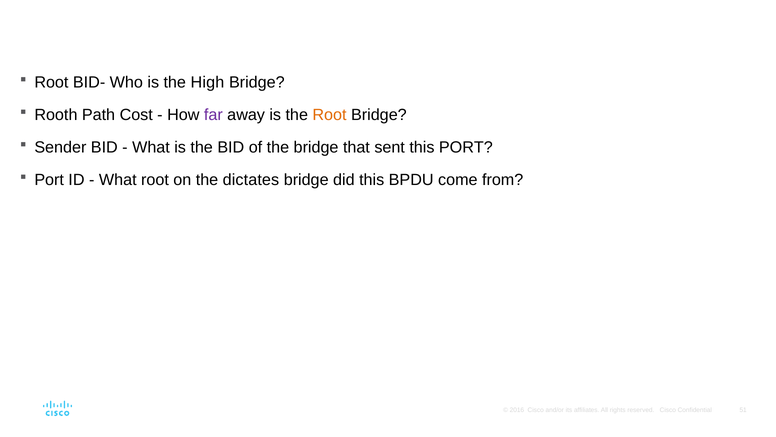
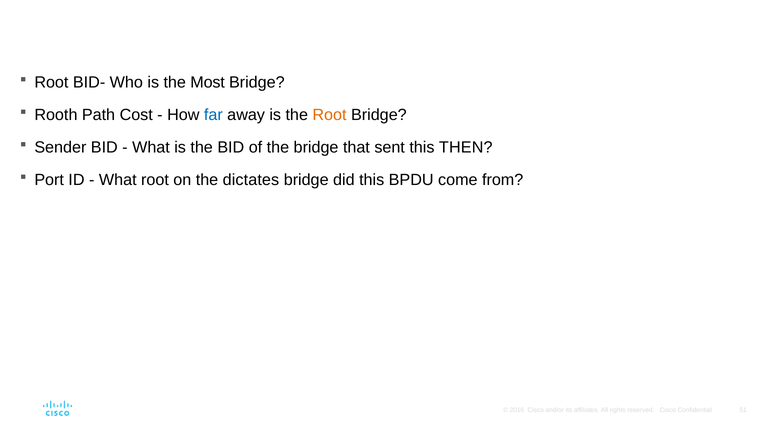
High: High -> Most
far colour: purple -> blue
this PORT: PORT -> THEN
